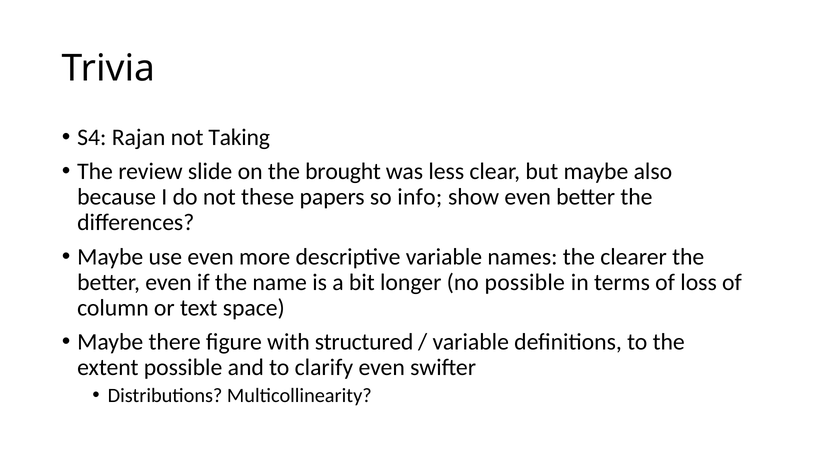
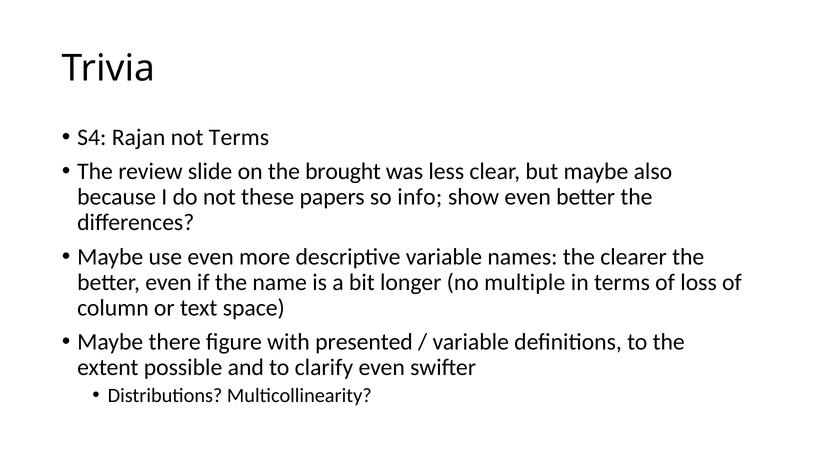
not Taking: Taking -> Terms
no possible: possible -> multiple
structured: structured -> presented
